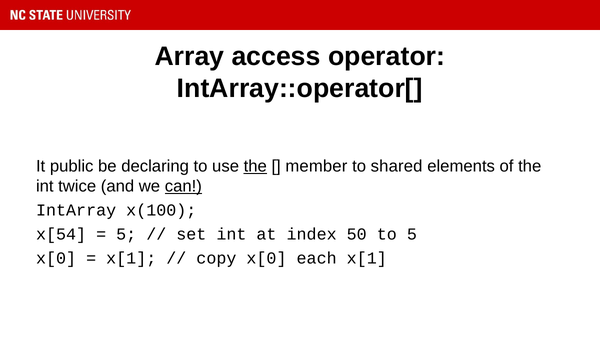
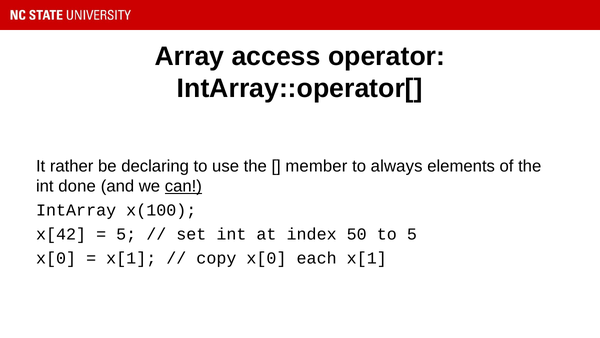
public: public -> rather
the at (255, 166) underline: present -> none
shared: shared -> always
twice: twice -> done
x[54: x[54 -> x[42
